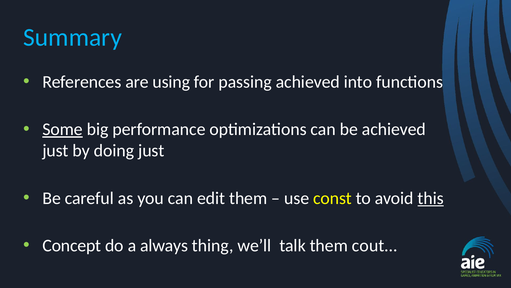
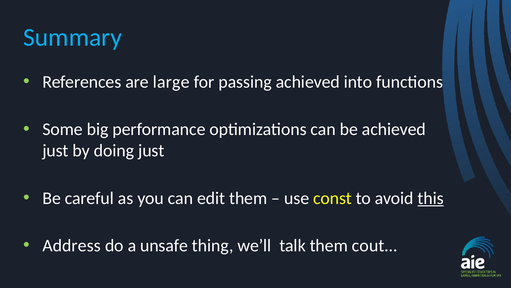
using: using -> large
Some underline: present -> none
Concept: Concept -> Address
always: always -> unsafe
